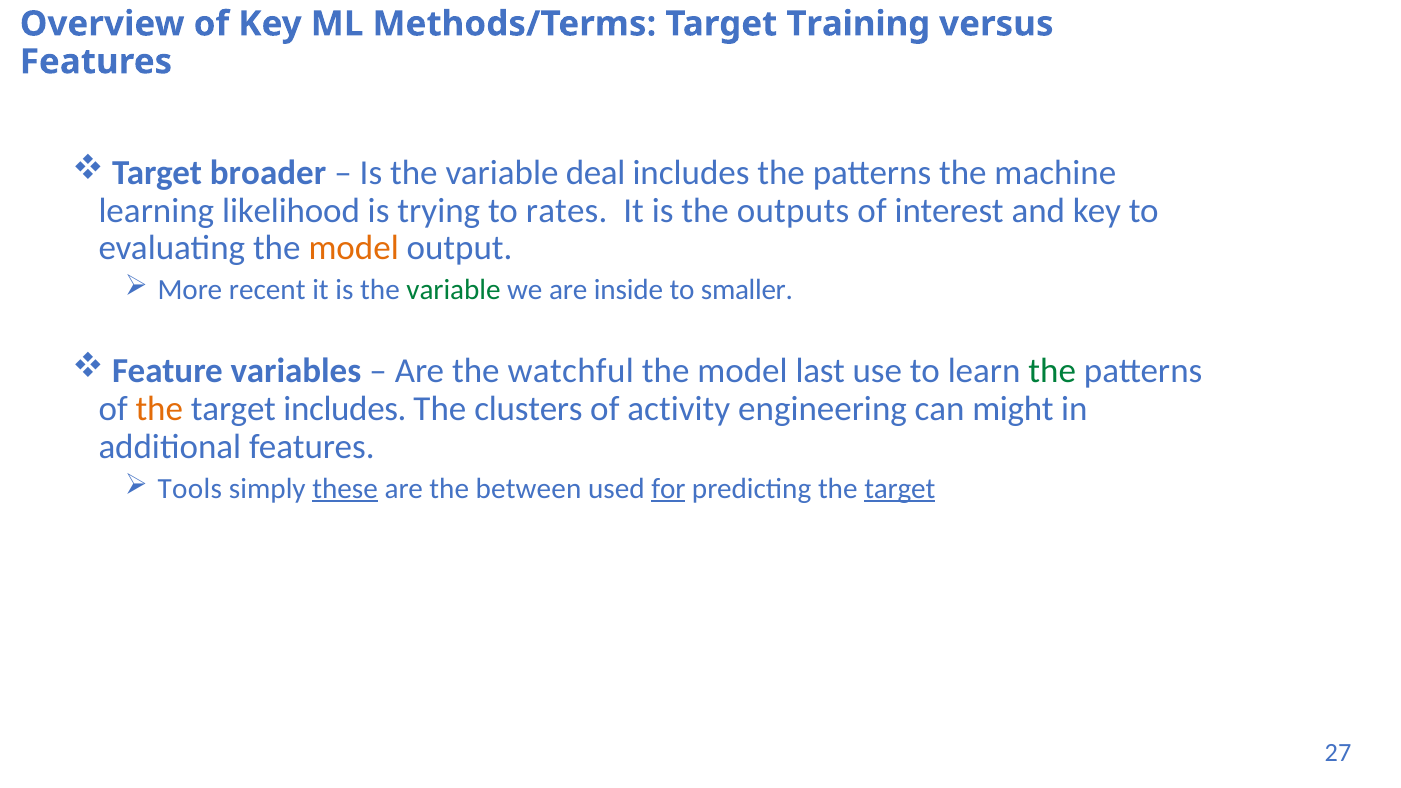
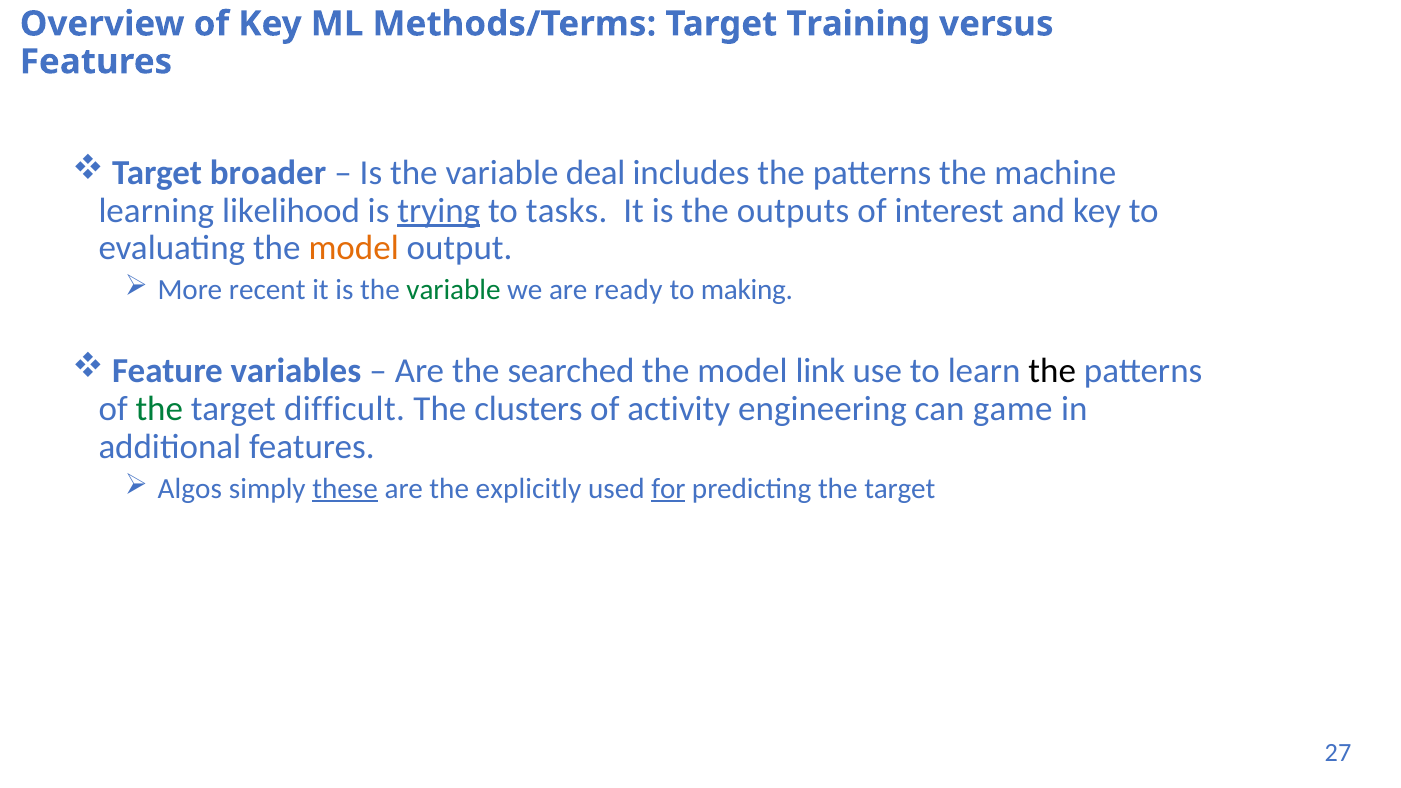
trying underline: none -> present
rates: rates -> tasks
inside: inside -> ready
smaller: smaller -> making
watchful: watchful -> searched
last: last -> link
the at (1052, 371) colour: green -> black
the at (159, 409) colour: orange -> green
target includes: includes -> difficult
might: might -> game
Tools: Tools -> Algos
between: between -> explicitly
target at (900, 489) underline: present -> none
